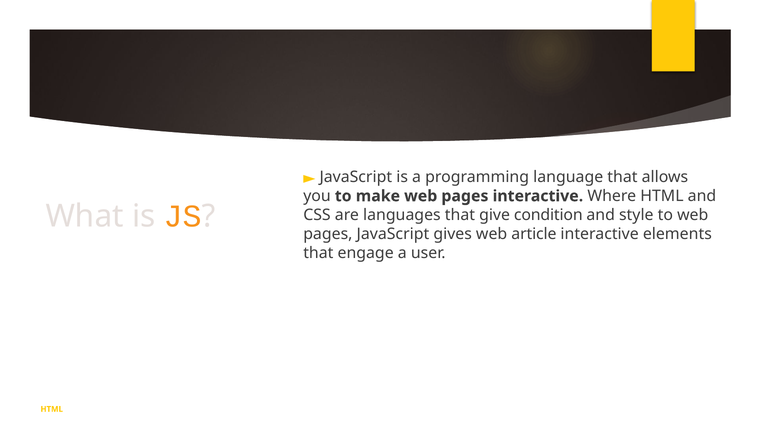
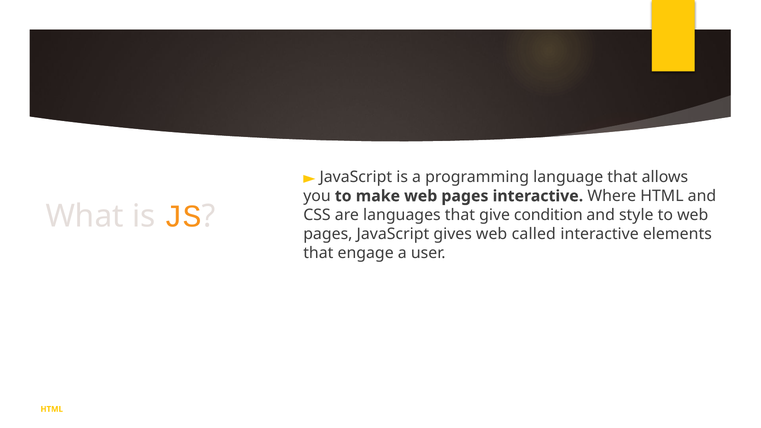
article: article -> called
